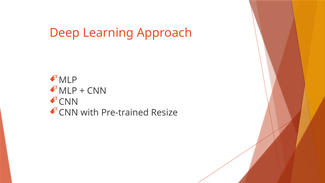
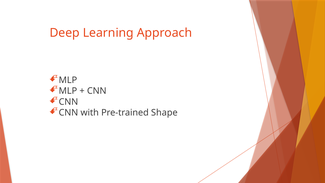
Resize: Resize -> Shape
